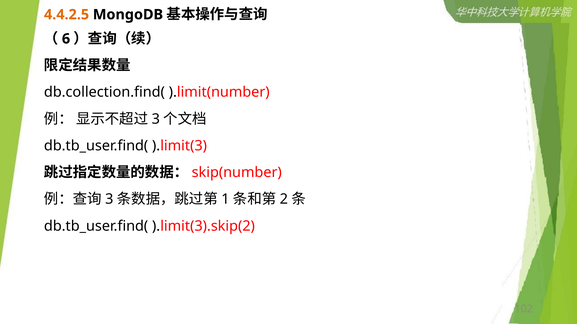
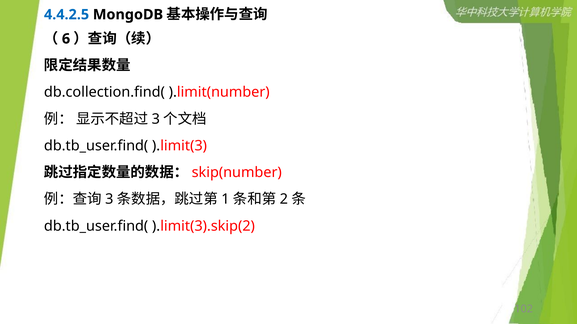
4.4.2.5 colour: orange -> blue
